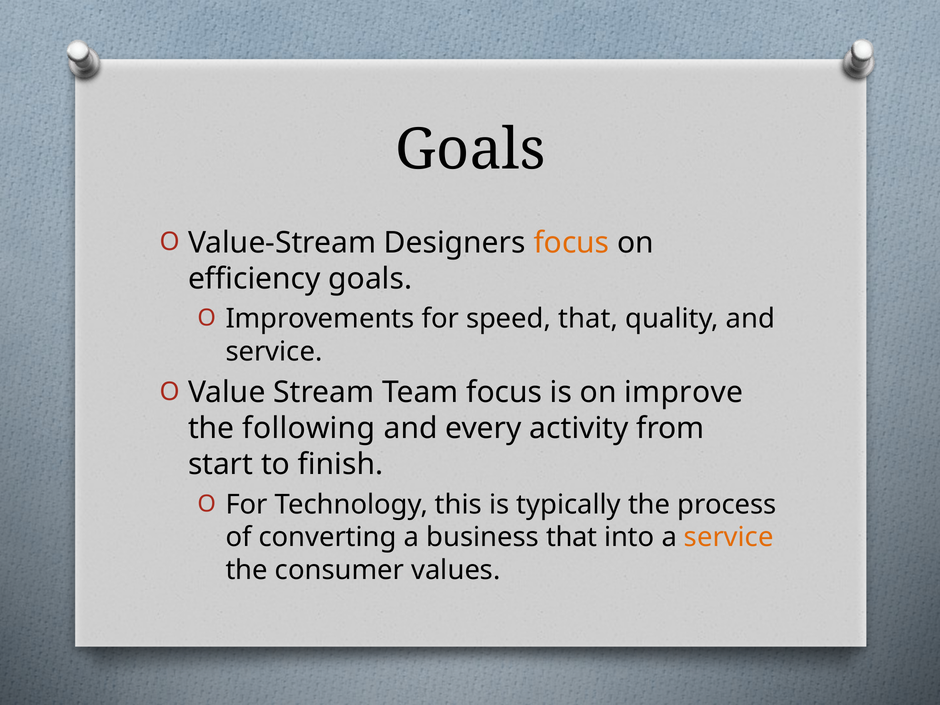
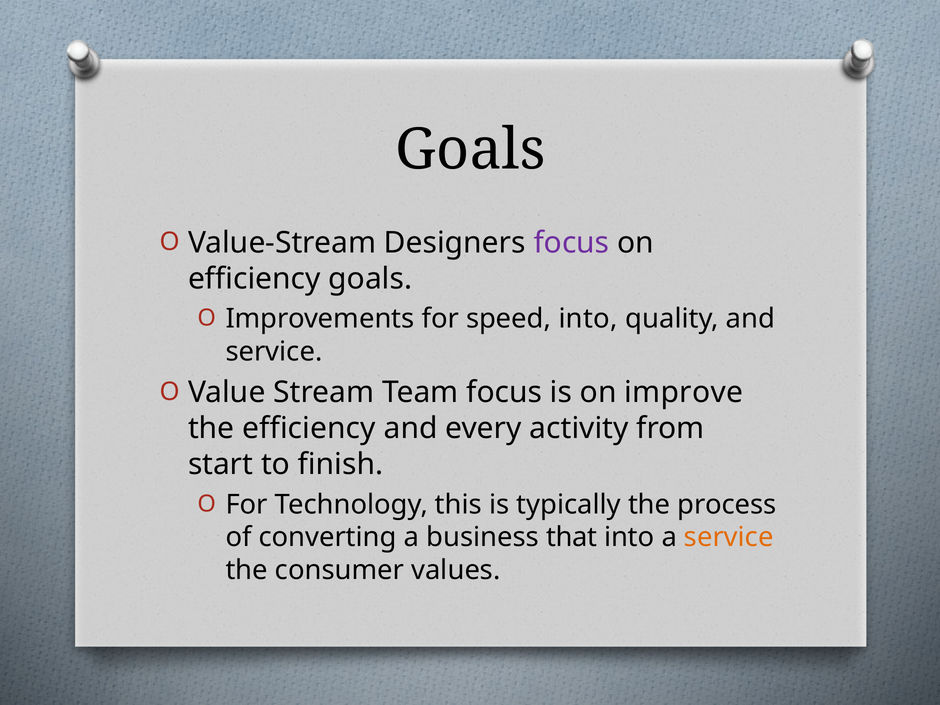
focus at (571, 243) colour: orange -> purple
speed that: that -> into
the following: following -> efficiency
